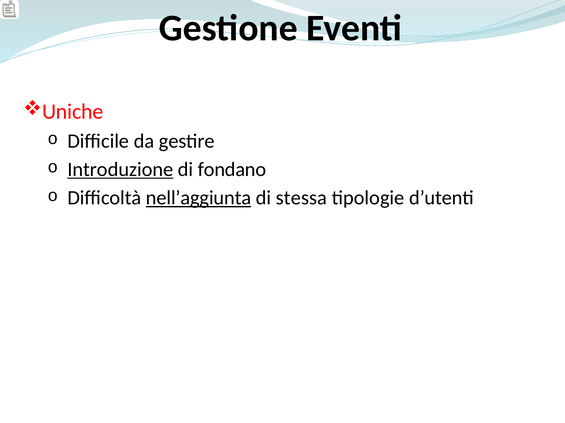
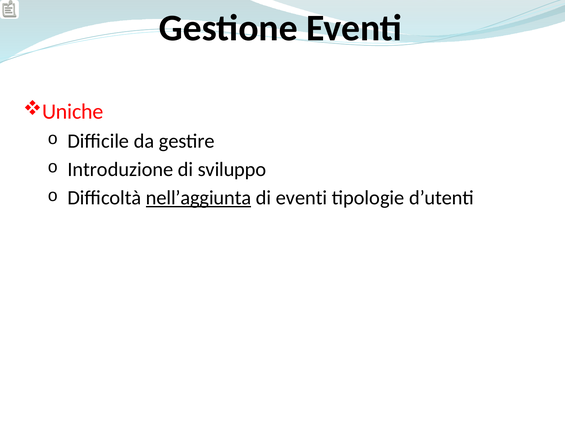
Introduzione underline: present -> none
fondano: fondano -> sviluppo
di stessa: stessa -> eventi
